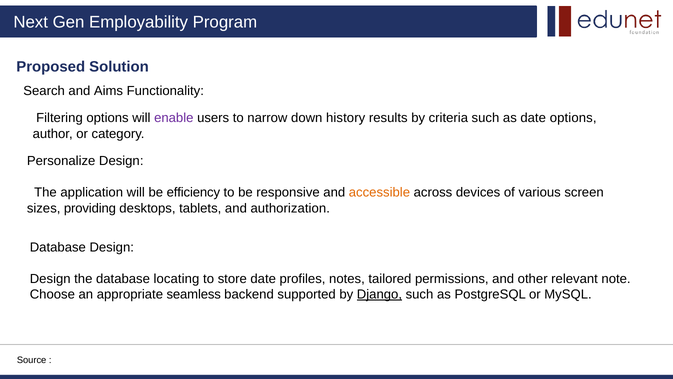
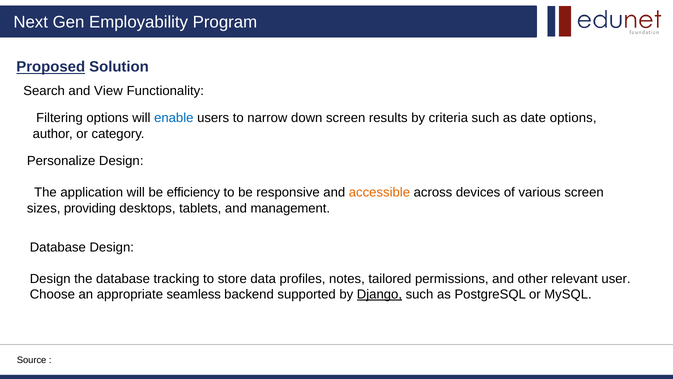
Proposed underline: none -> present
Aims: Aims -> View
enable colour: purple -> blue
down history: history -> screen
authorization: authorization -> management
locating: locating -> tracking
store date: date -> data
note: note -> user
